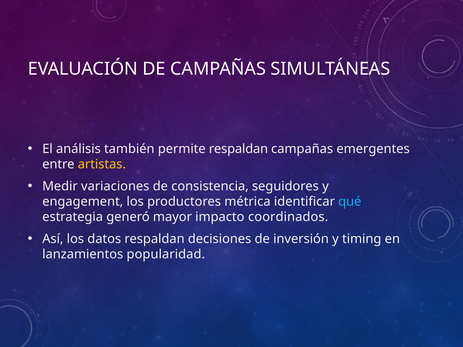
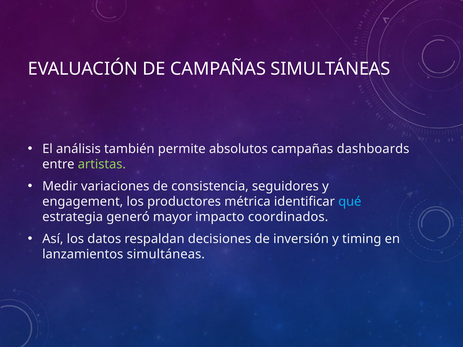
permite respaldan: respaldan -> absolutos
emergentes: emergentes -> dashboards
artistas colour: yellow -> light green
lanzamientos popularidad: popularidad -> simultáneas
